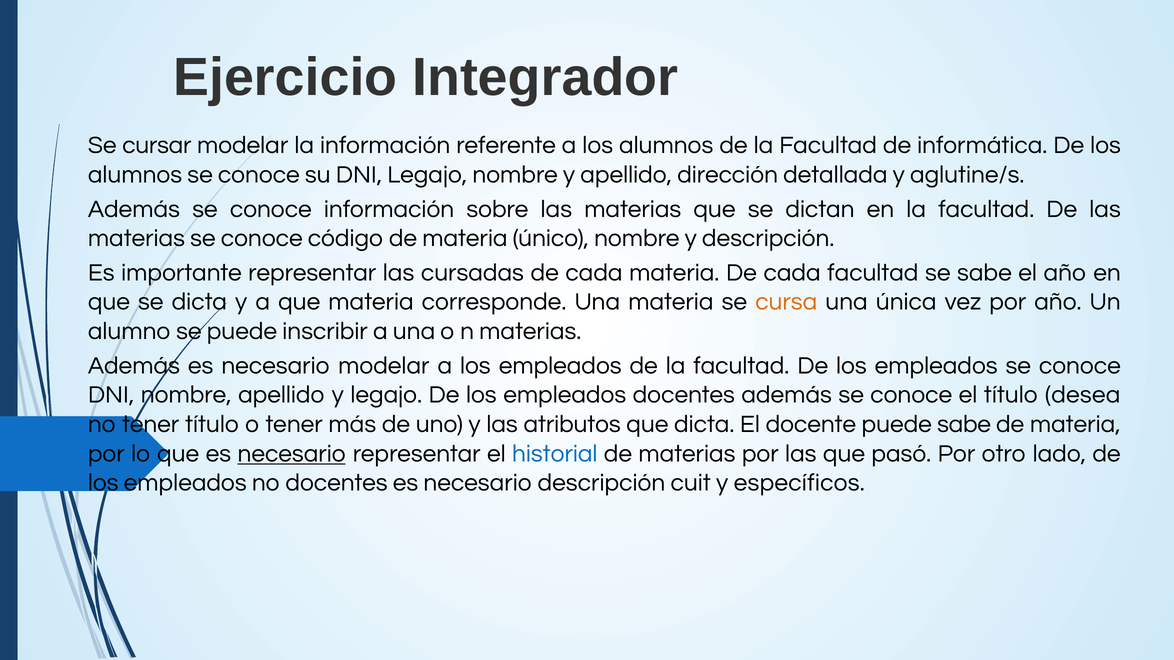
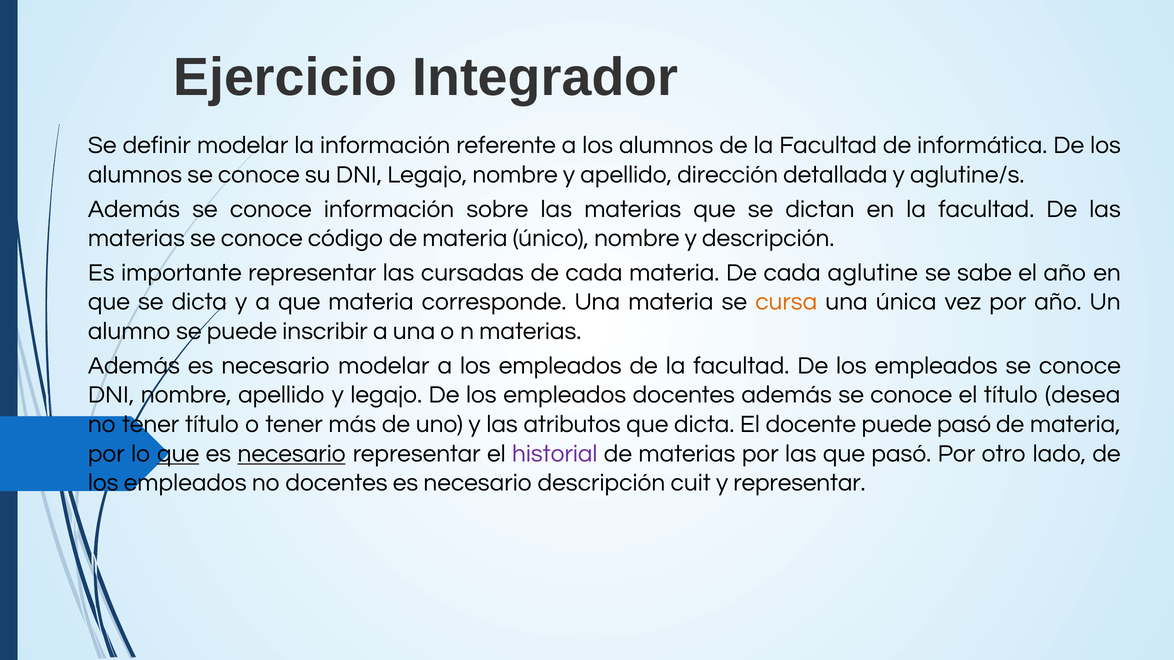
cursar: cursar -> definir
cada facultad: facultad -> aglutine
puede sabe: sabe -> pasó
que at (178, 454) underline: none -> present
historial colour: blue -> purple
y específicos: específicos -> representar
